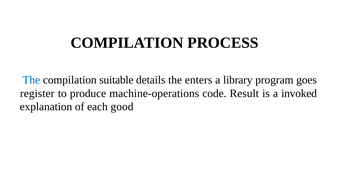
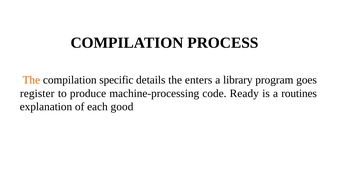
The at (31, 80) colour: blue -> orange
suitable: suitable -> specific
machine-operations: machine-operations -> machine-processing
Result: Result -> Ready
invoked: invoked -> routines
